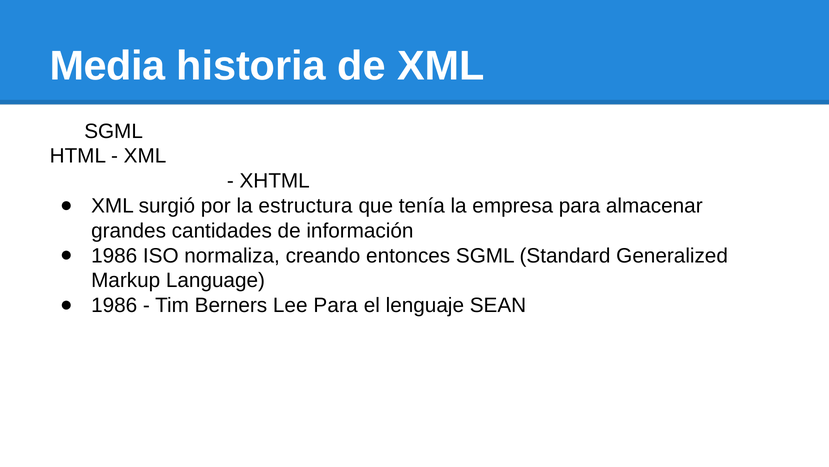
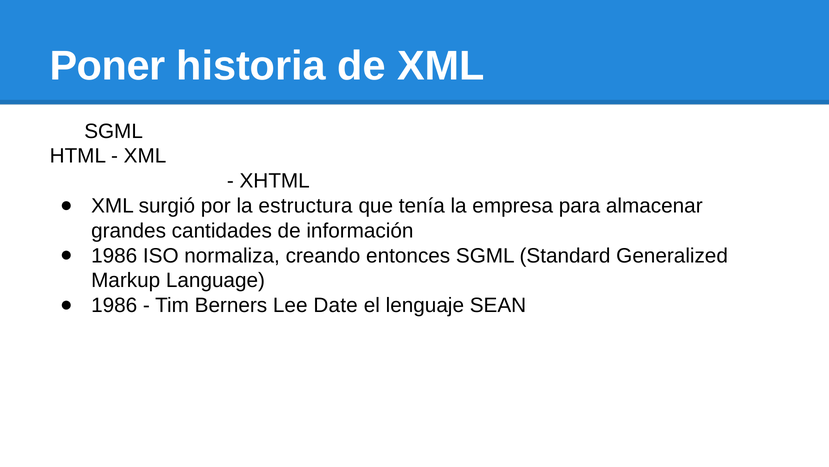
Media: Media -> Poner
Lee Para: Para -> Date
